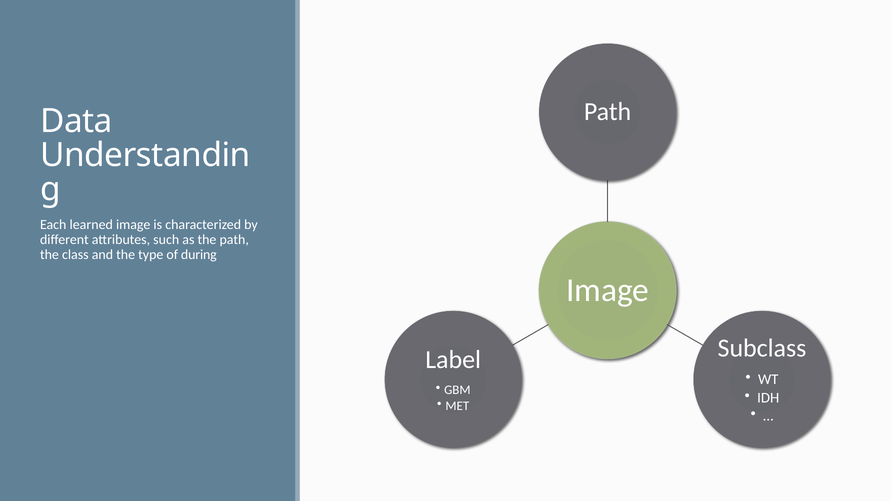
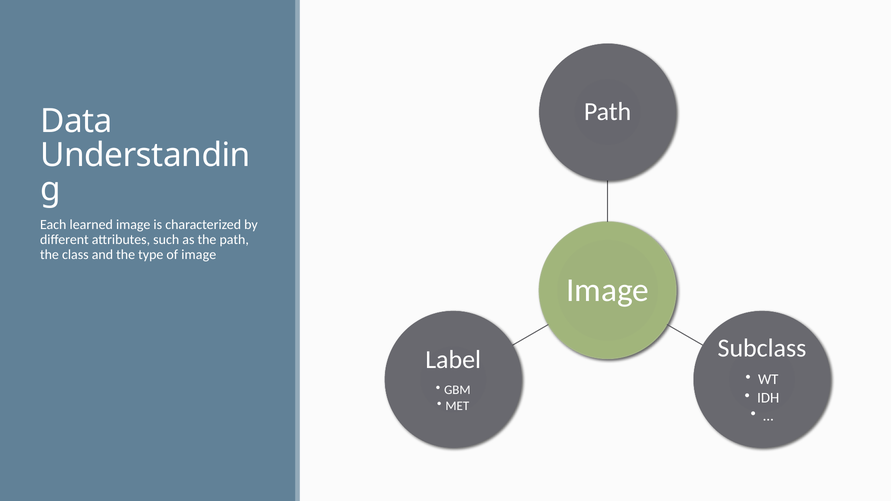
of during: during -> image
